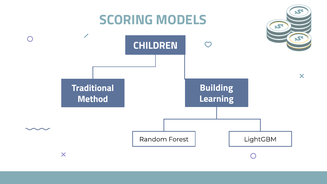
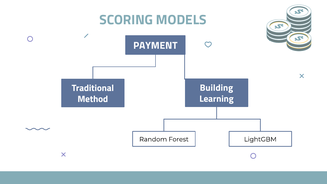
CHILDREN: CHILDREN -> PAYMENT
